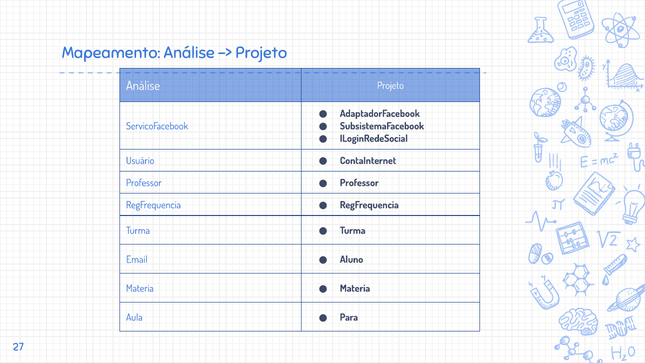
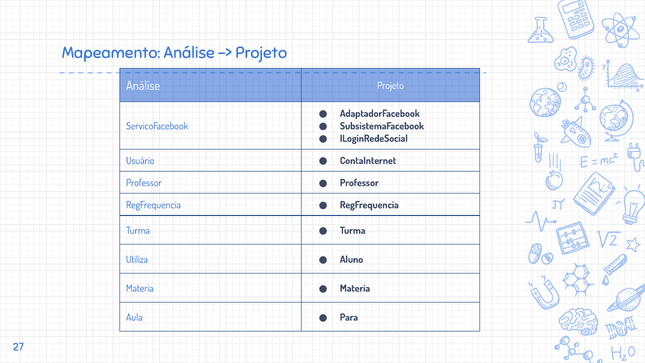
Email: Email -> Utiliza
